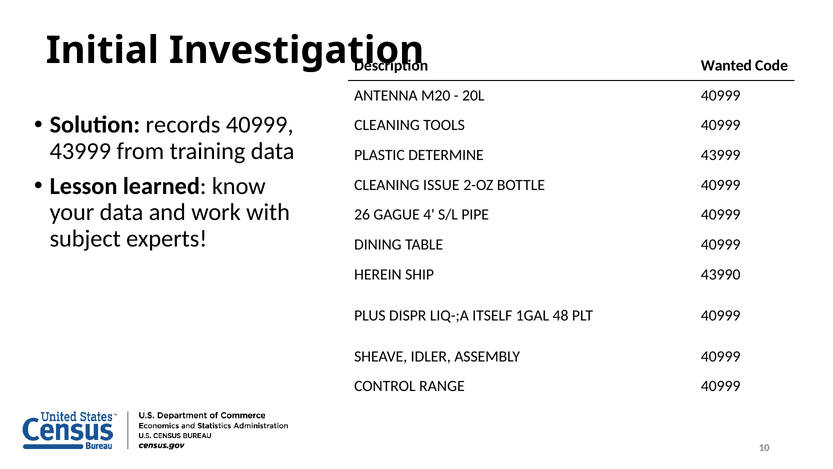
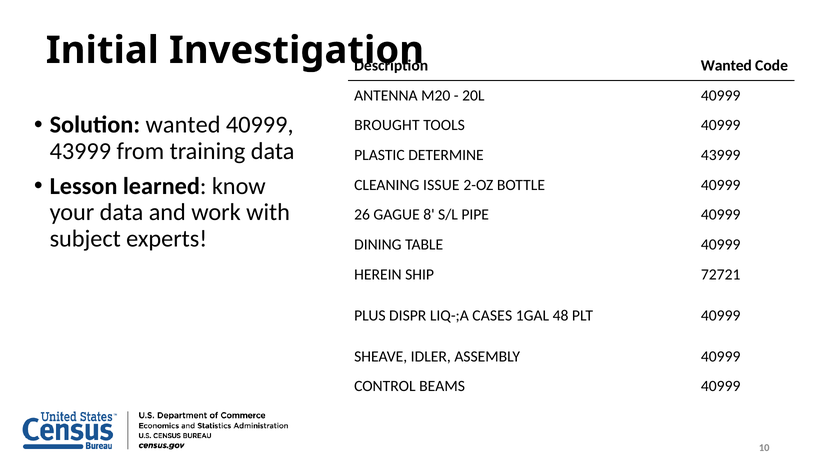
Solution records: records -> wanted
CLEANING at (387, 125): CLEANING -> BROUGHT
4: 4 -> 8
43990: 43990 -> 72721
ITSELF: ITSELF -> CASES
RANGE: RANGE -> BEAMS
